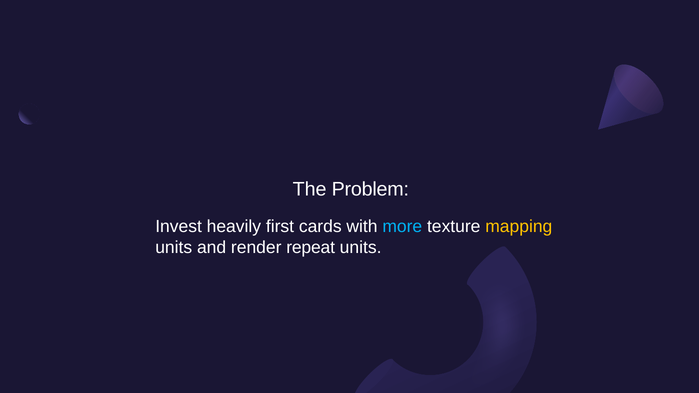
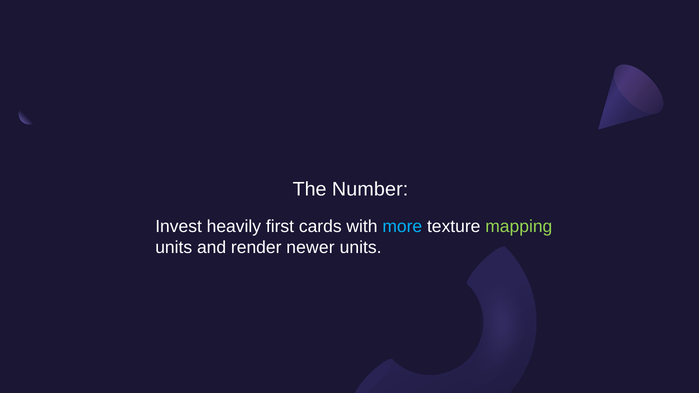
Problem: Problem -> Number
mapping colour: yellow -> light green
repeat: repeat -> newer
